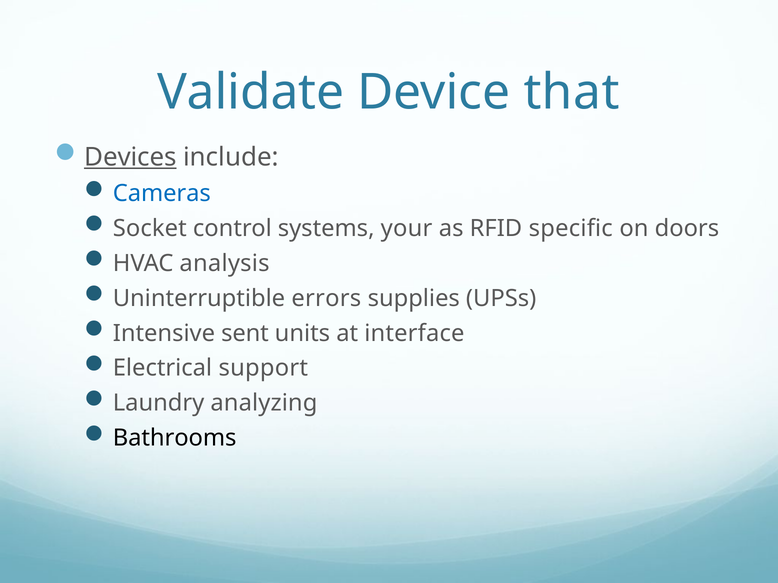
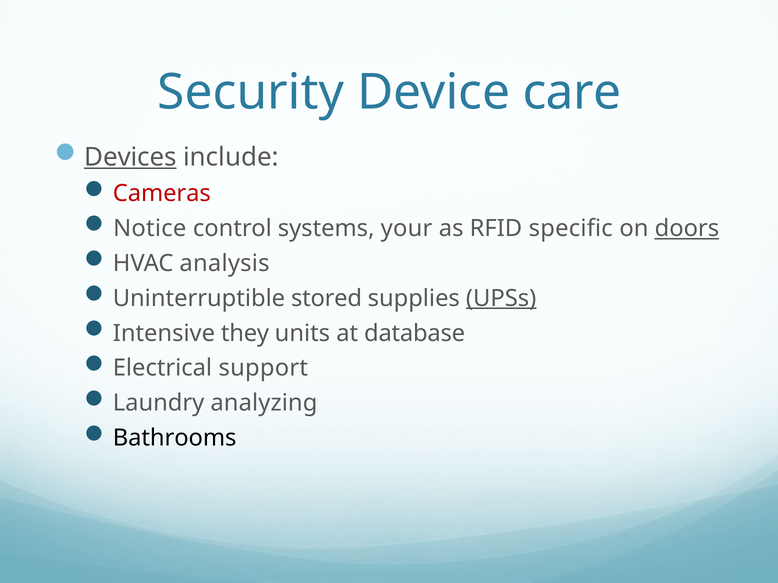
Validate: Validate -> Security
that: that -> care
Cameras colour: blue -> red
Socket: Socket -> Notice
doors underline: none -> present
errors: errors -> stored
UPSs underline: none -> present
sent: sent -> they
interface: interface -> database
